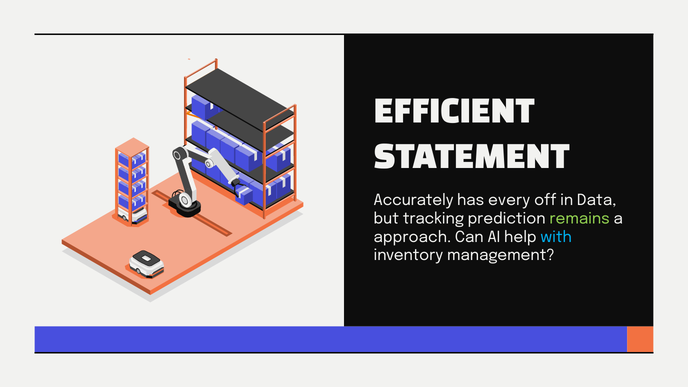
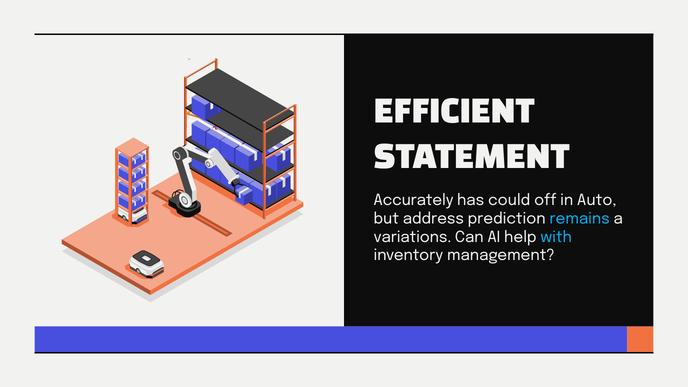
every: every -> could
Data: Data -> Auto
tracking: tracking -> address
remains colour: light green -> light blue
approach: approach -> variations
